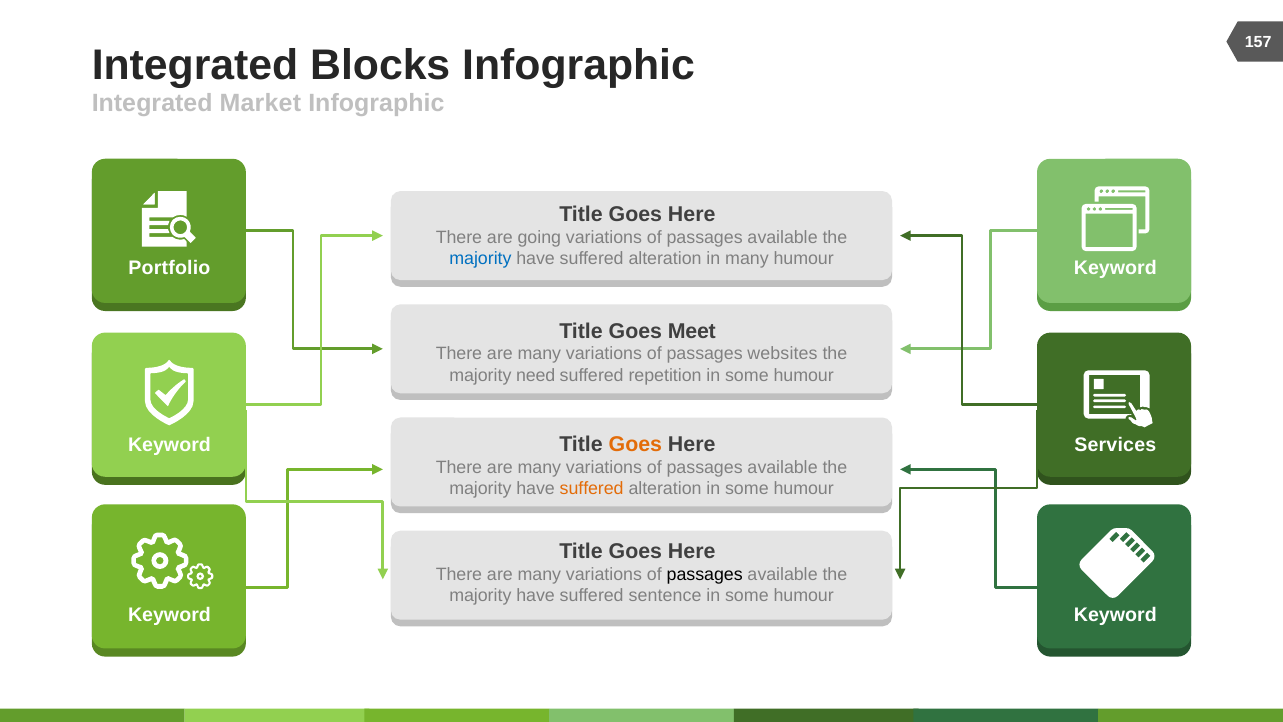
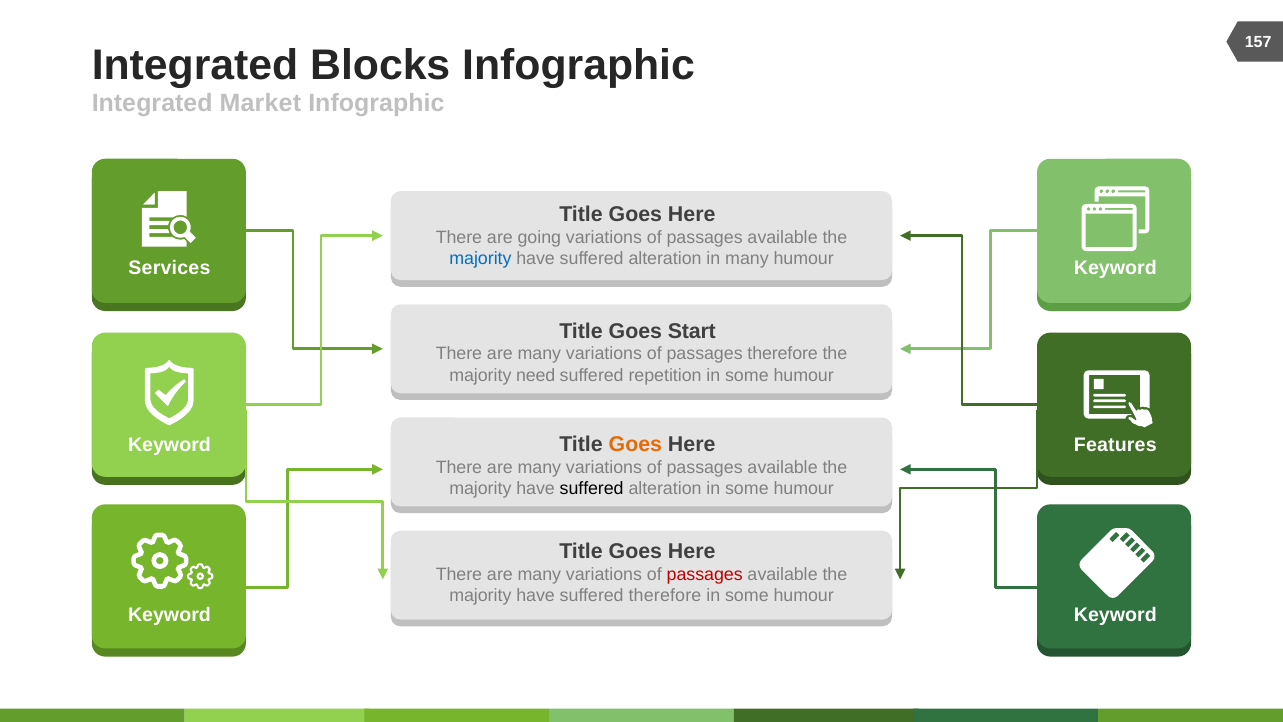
Portfolio: Portfolio -> Services
Meet: Meet -> Start
passages websites: websites -> therefore
Services: Services -> Features
suffered at (592, 489) colour: orange -> black
passages at (705, 574) colour: black -> red
suffered sentence: sentence -> therefore
